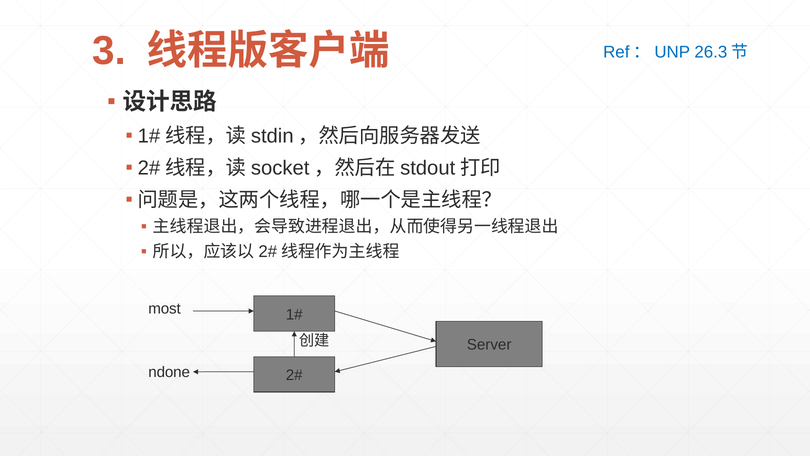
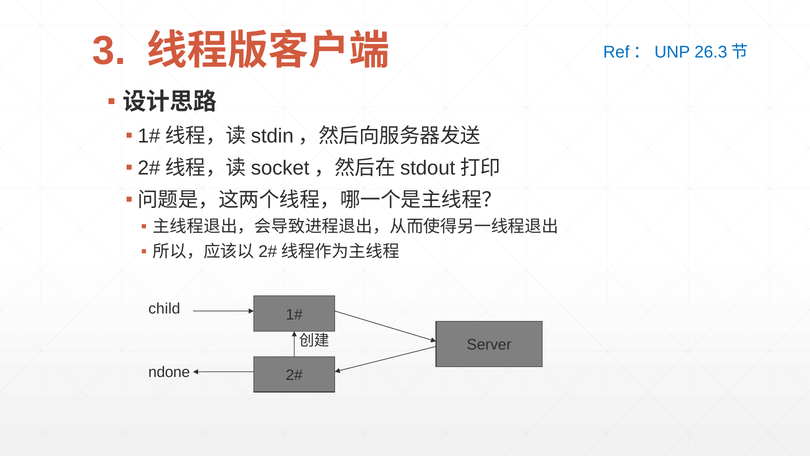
most: most -> child
